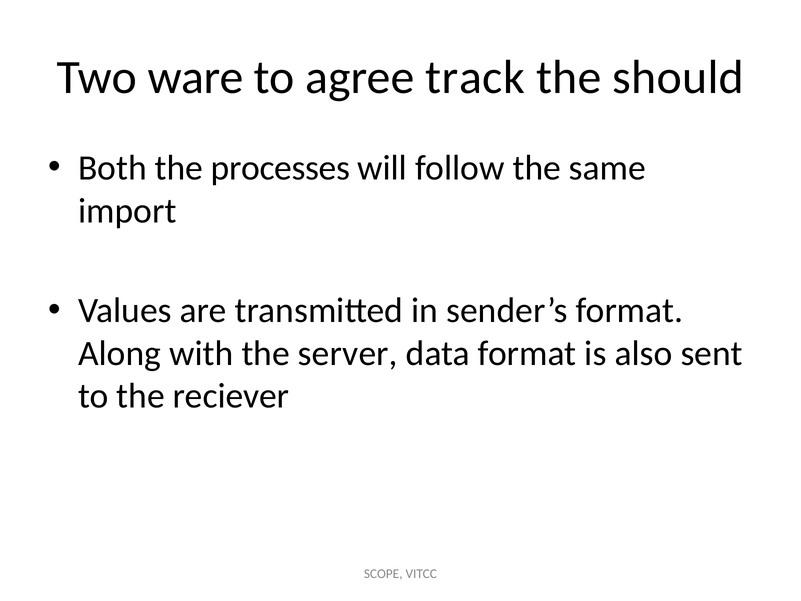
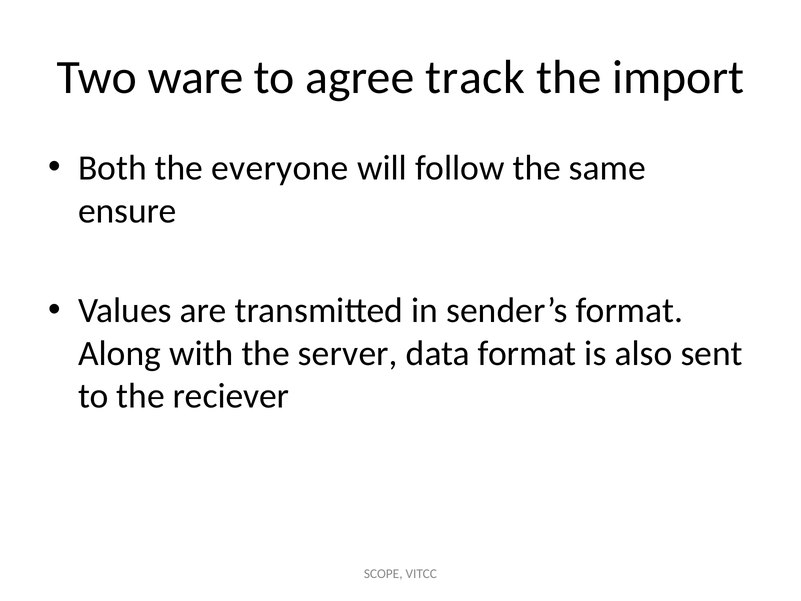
should: should -> import
processes: processes -> everyone
import: import -> ensure
